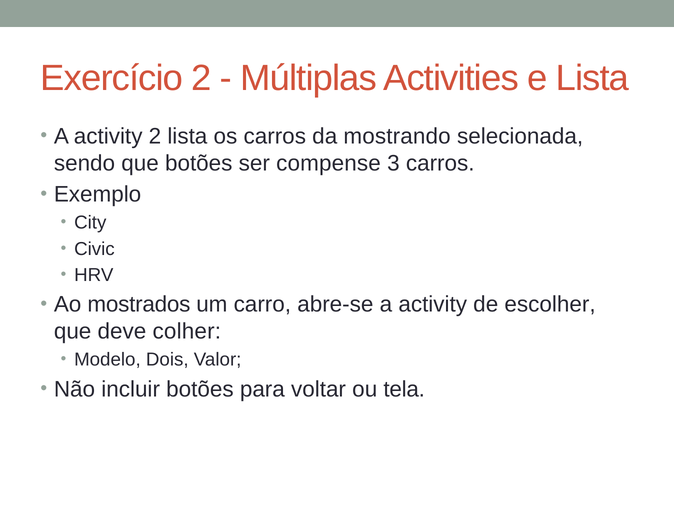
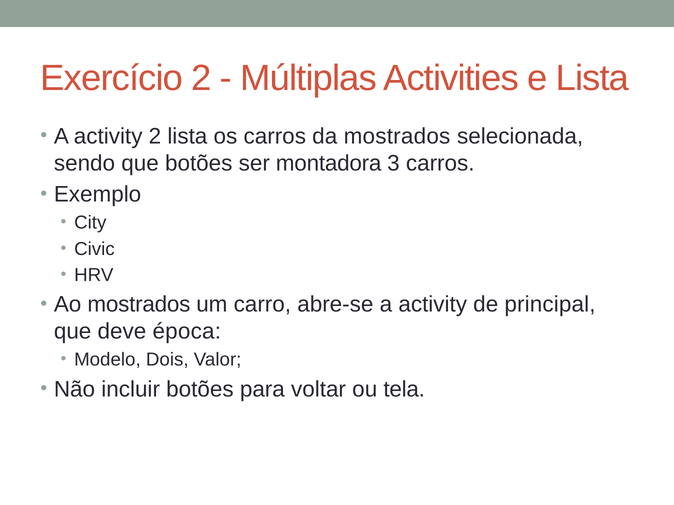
da mostrando: mostrando -> mostrados
compense: compense -> montadora
escolher: escolher -> principal
colher: colher -> época
